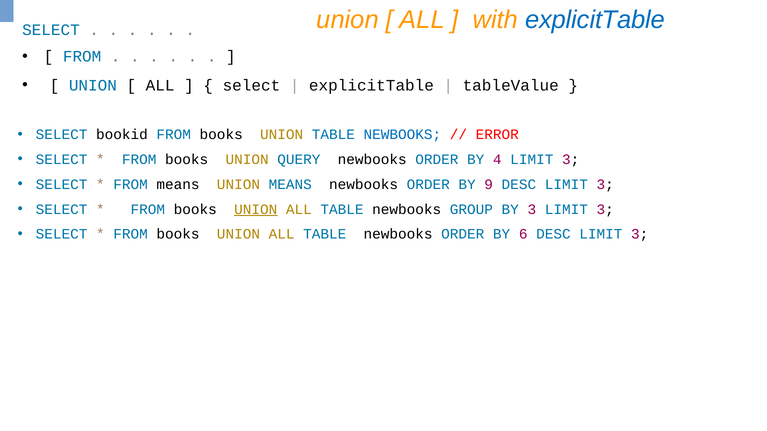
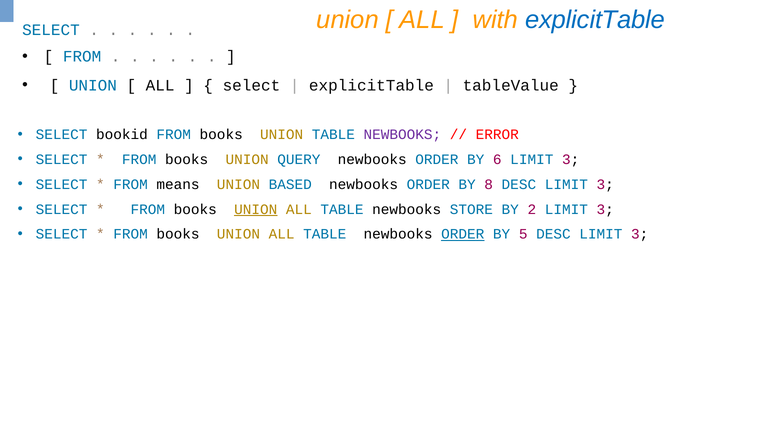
NEWBOOKS at (402, 135) colour: blue -> purple
4: 4 -> 6
UNION MEANS: MEANS -> BASED
9: 9 -> 8
GROUP: GROUP -> STORE
BY 3: 3 -> 2
ORDER at (463, 234) underline: none -> present
6: 6 -> 5
